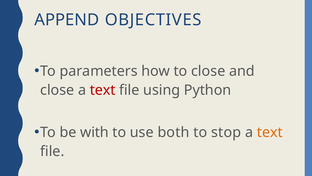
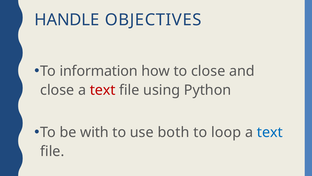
APPEND: APPEND -> HANDLE
parameters: parameters -> information
stop: stop -> loop
text at (270, 132) colour: orange -> blue
